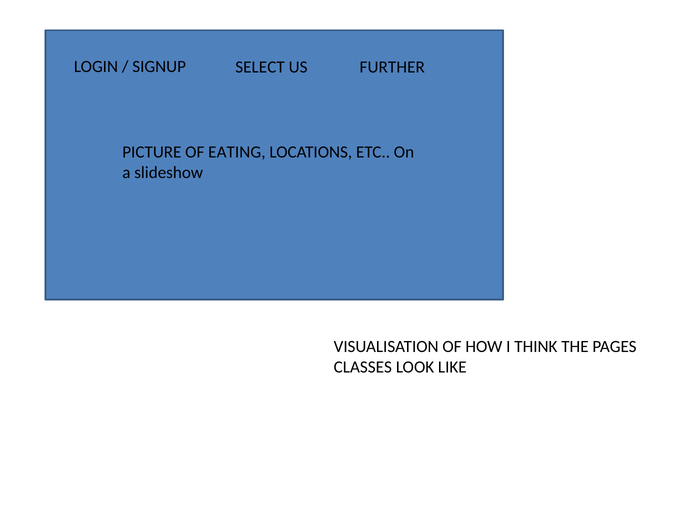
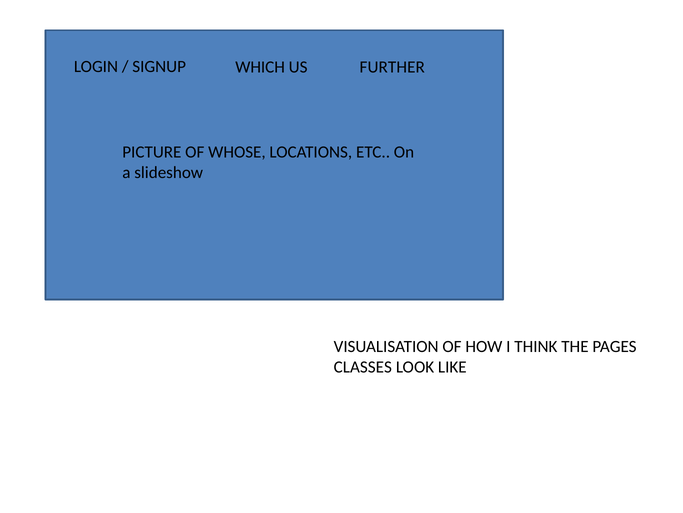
SELECT: SELECT -> WHICH
EATING: EATING -> WHOSE
